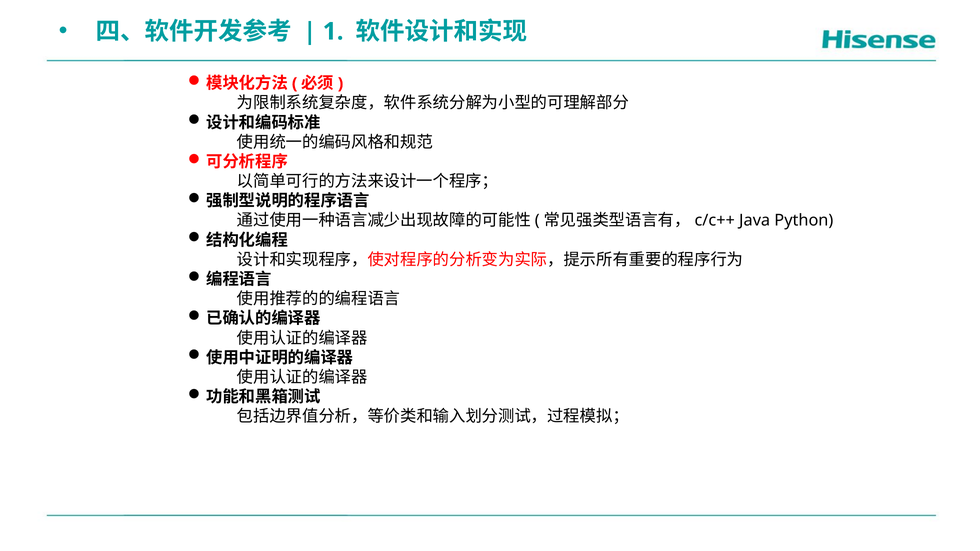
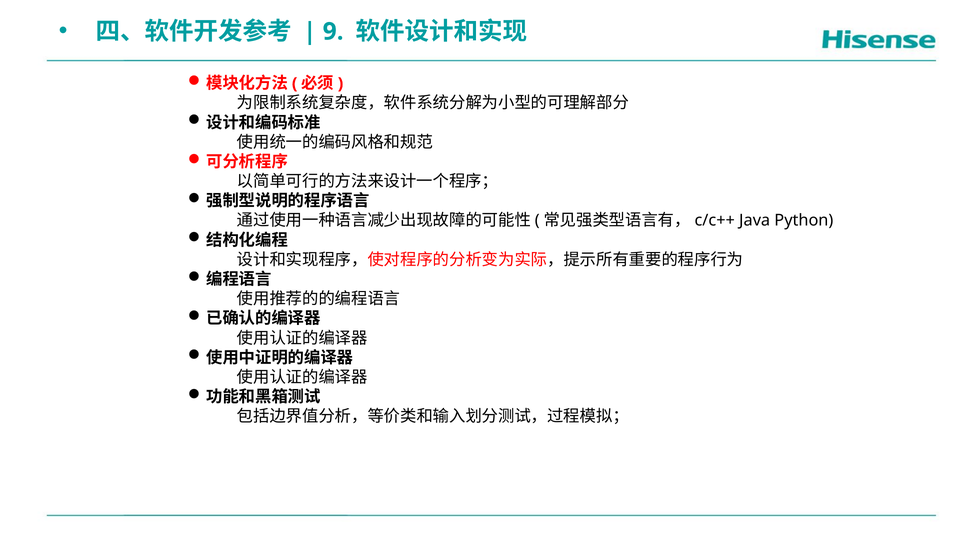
1: 1 -> 9
